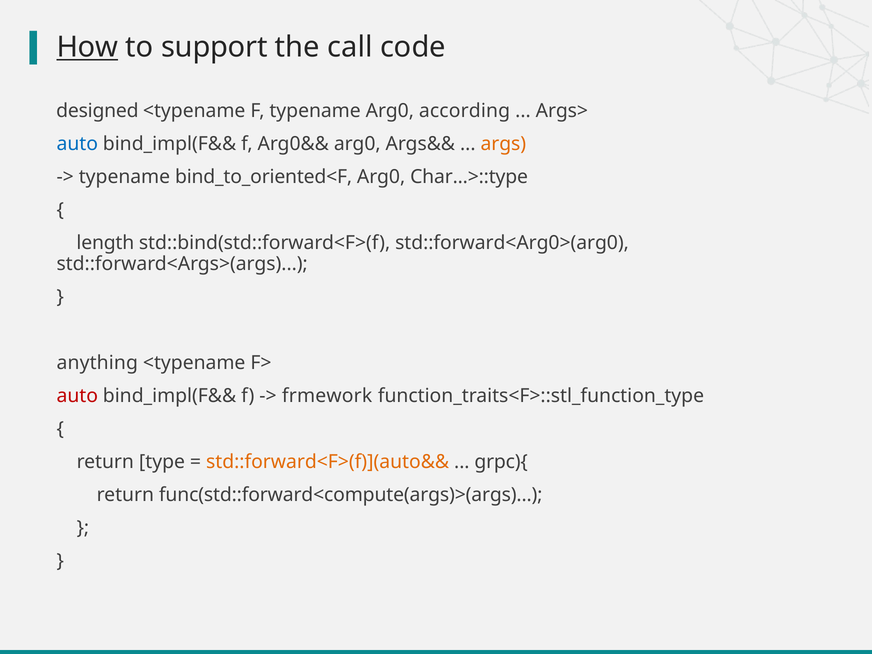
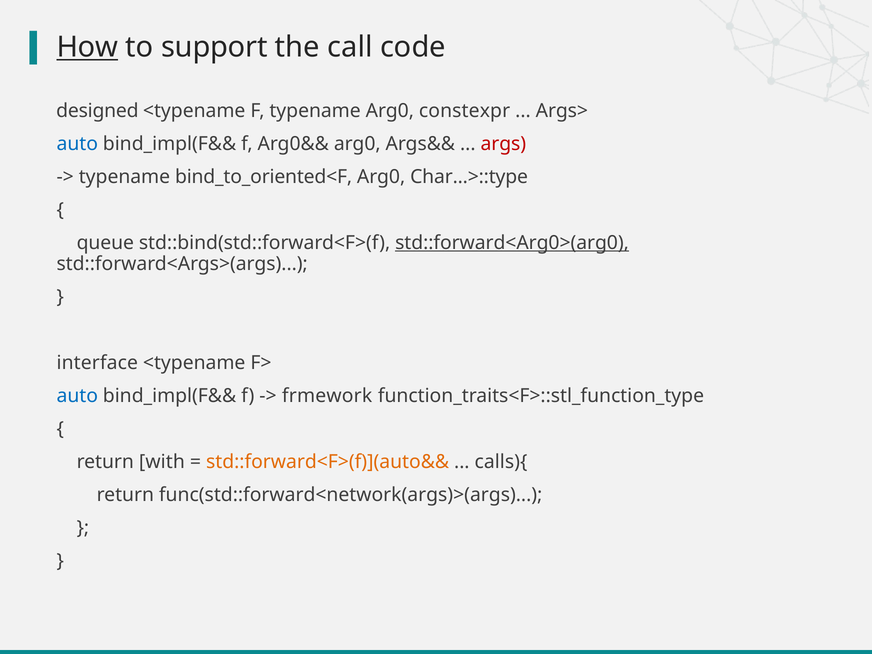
according: according -> constexpr
args colour: orange -> red
length: length -> queue
std::forward<Arg0>(arg0 underline: none -> present
anything: anything -> interface
auto at (77, 396) colour: red -> blue
type: type -> with
grpc){: grpc){ -> calls){
func(std::forward<compute(args)>(args: func(std::forward<compute(args)>(args -> func(std::forward<network(args)>(args
